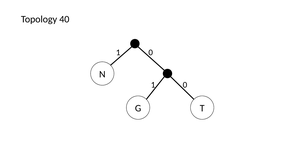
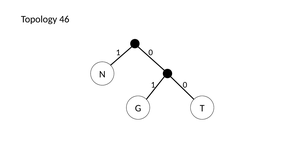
40: 40 -> 46
